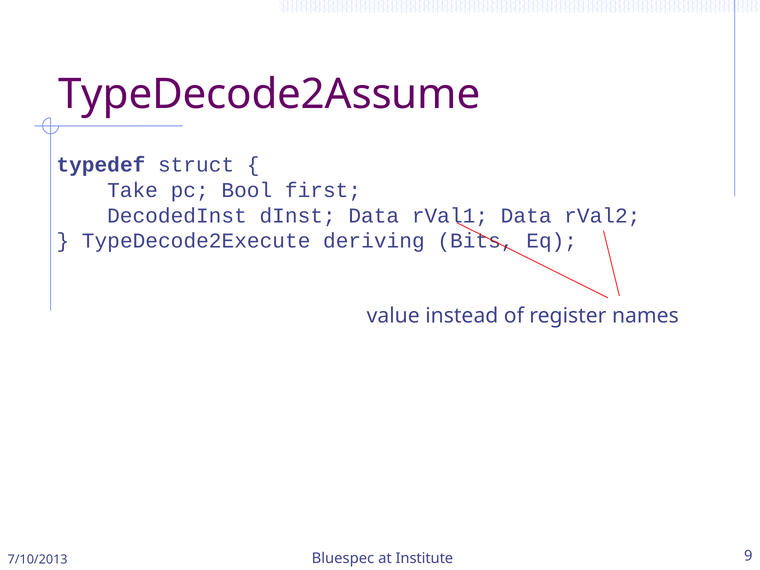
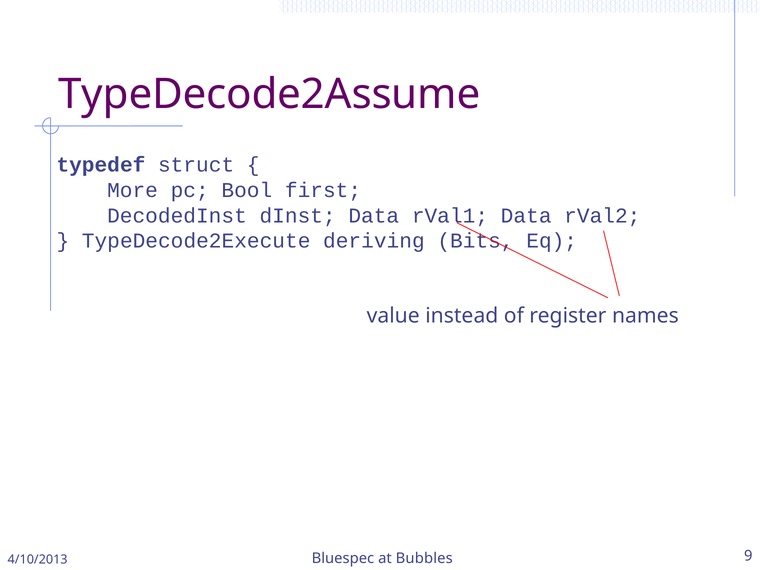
Take: Take -> More
7/10/2013: 7/10/2013 -> 4/10/2013
Institute: Institute -> Bubbles
